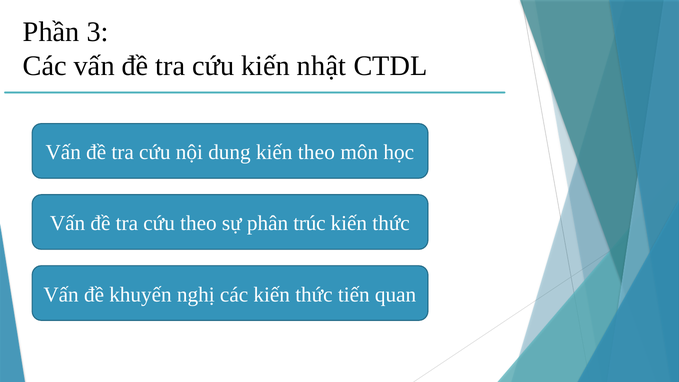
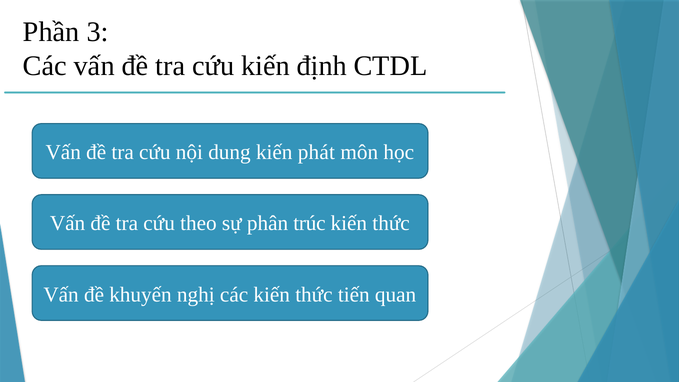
nhật: nhật -> định
kiến theo: theo -> phát
